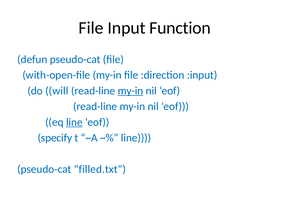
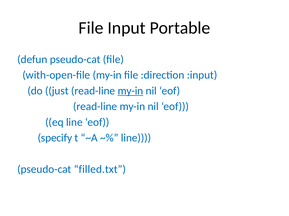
Function: Function -> Portable
will: will -> just
line at (74, 123) underline: present -> none
